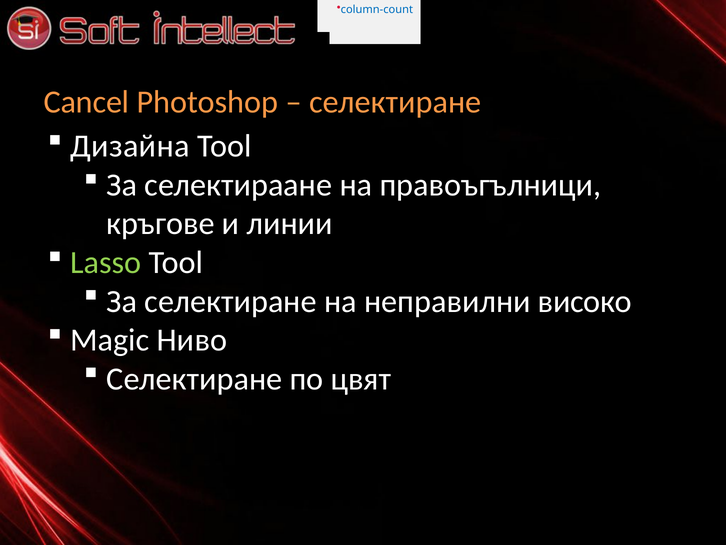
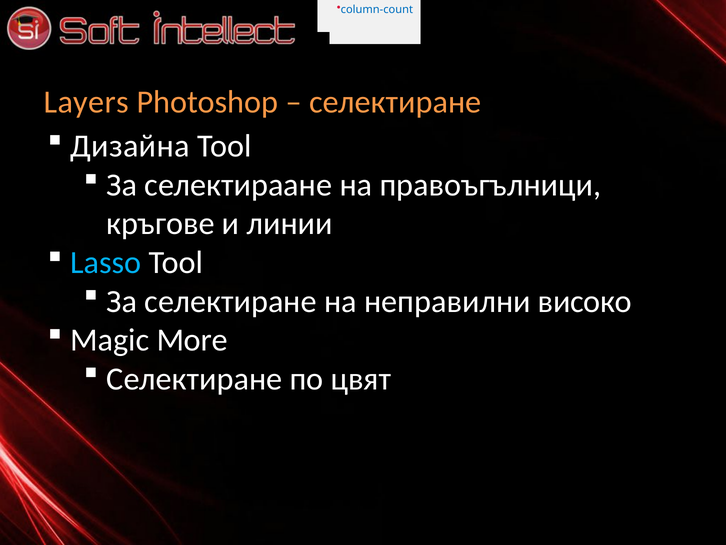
Cancel: Cancel -> Layers
Lasso colour: light green -> light blue
Ниво: Ниво -> More
